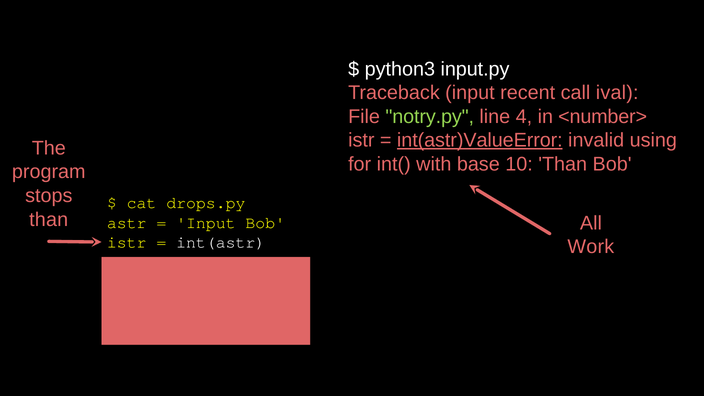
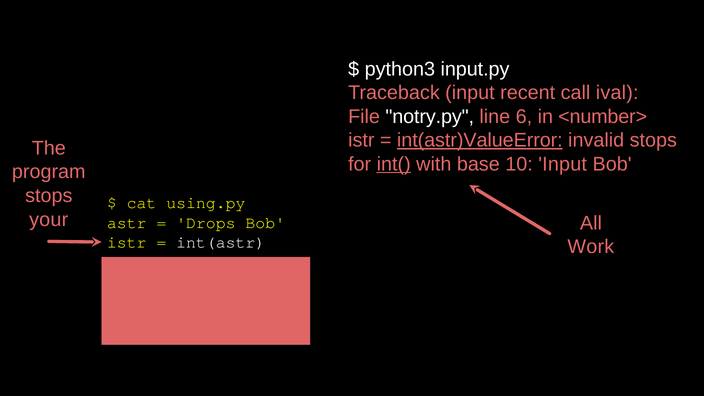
notry.py colour: light green -> white
4: 4 -> 6
invalid using: using -> stops
int( underline: none -> present
10 Than: Than -> Input
drops.py: drops.py -> using.py
than at (49, 219): than -> your
Input at (206, 223): Input -> Drops
